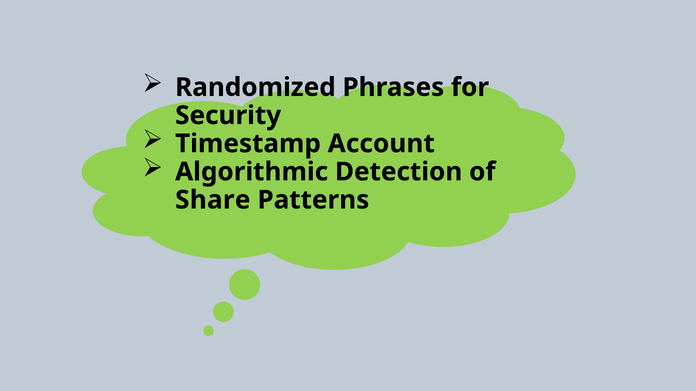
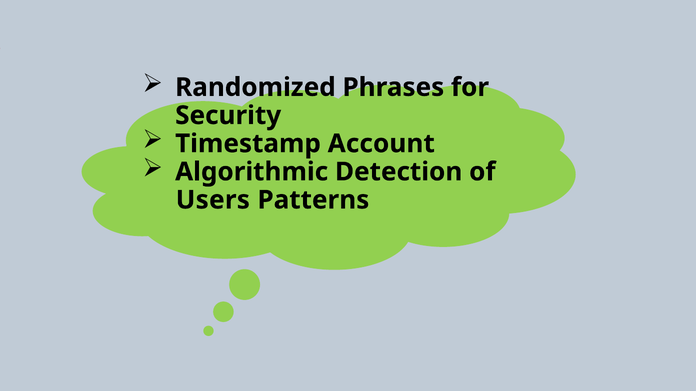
Share: Share -> Users
